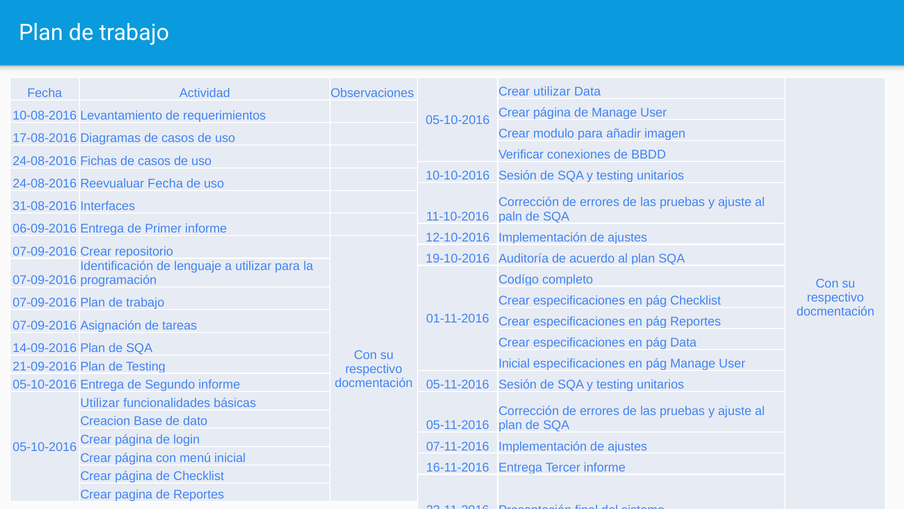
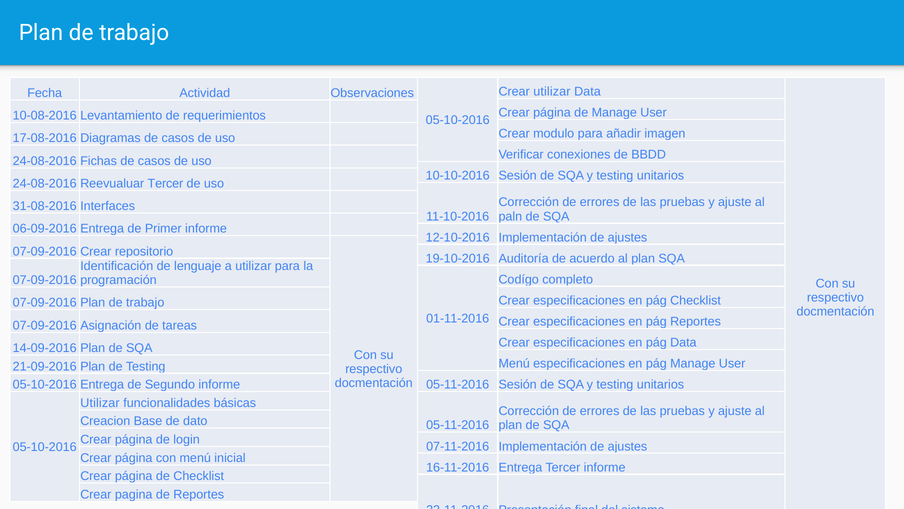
Reevualuar Fecha: Fecha -> Tercer
Inicial at (514, 363): Inicial -> Menú
